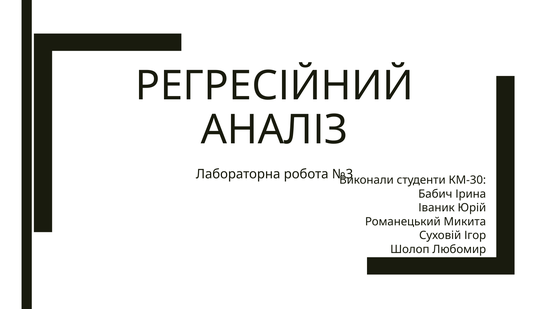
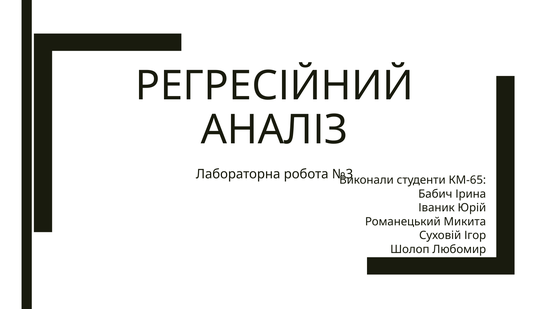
КМ-30: КМ-30 -> КМ-65
